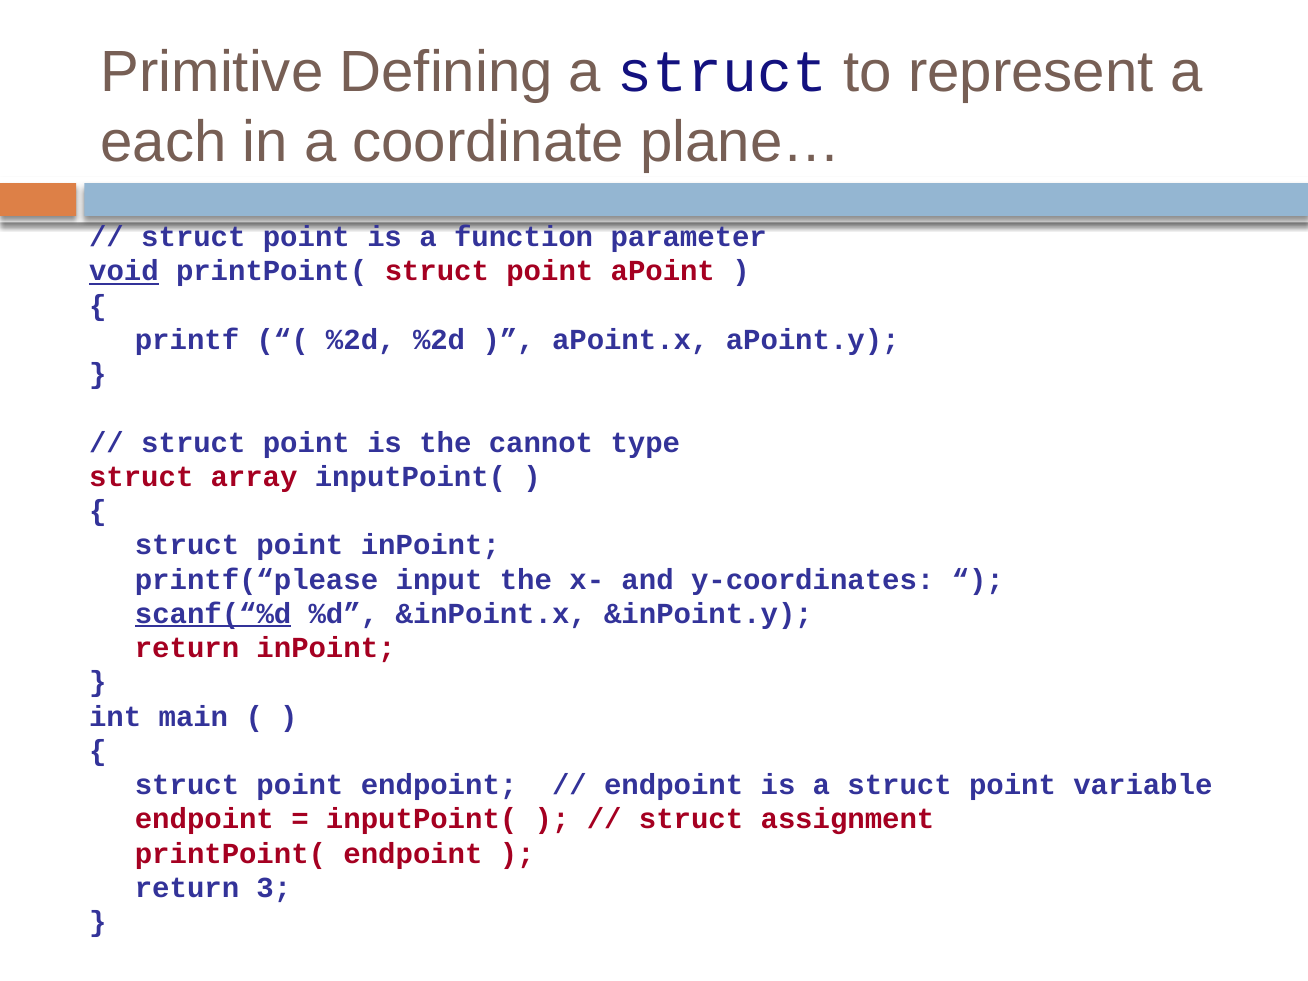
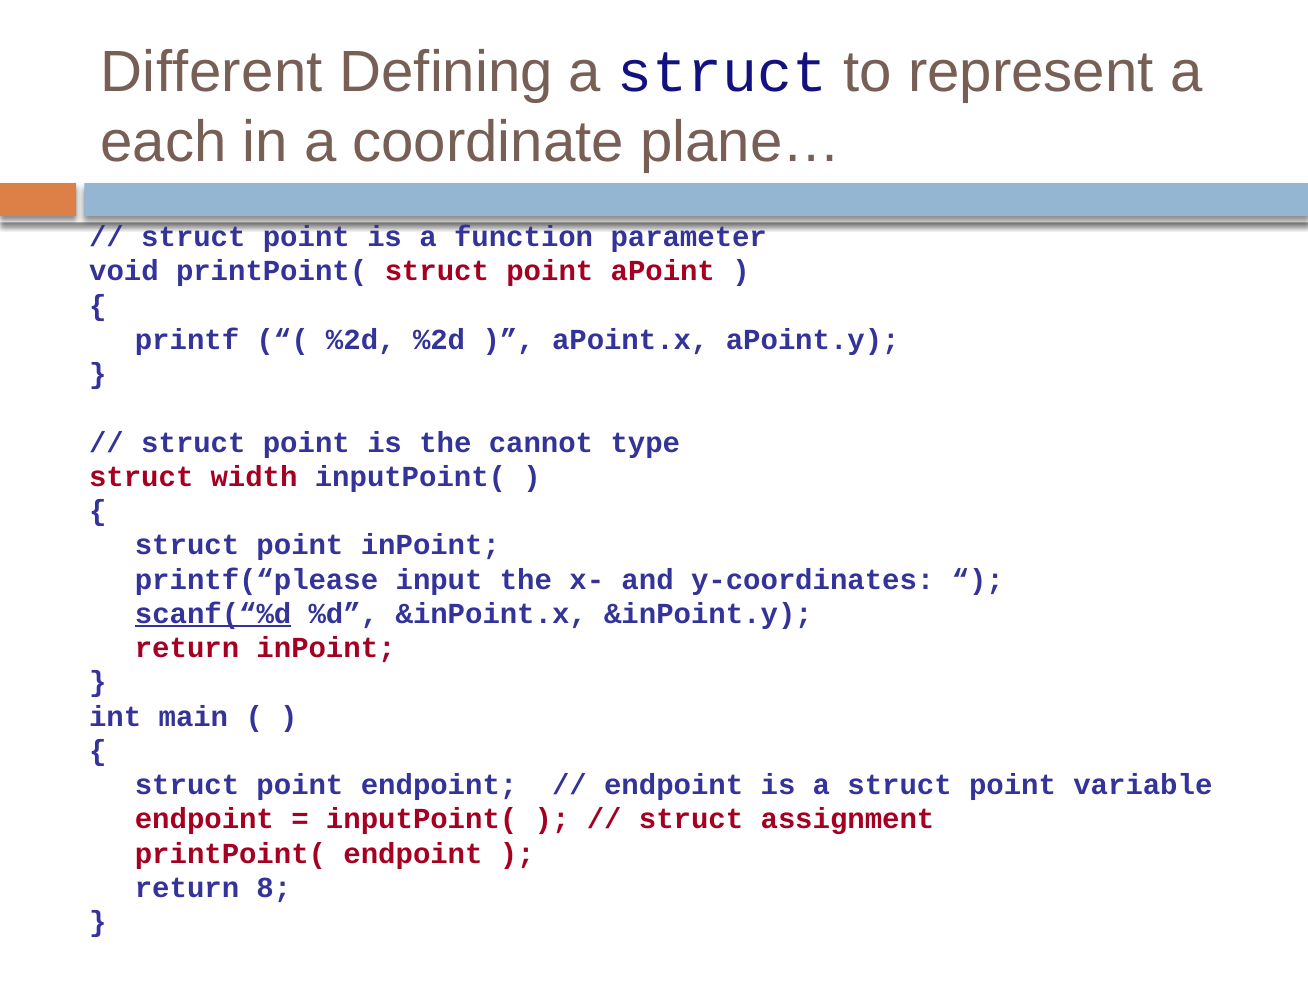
Primitive: Primitive -> Different
void underline: present -> none
array: array -> width
3: 3 -> 8
